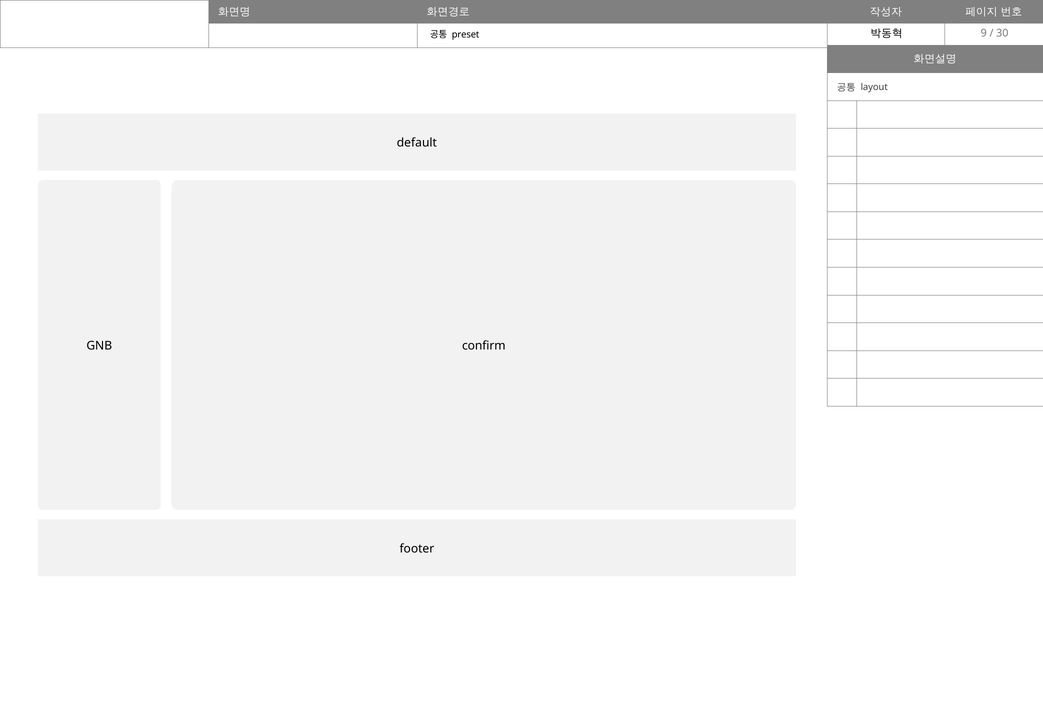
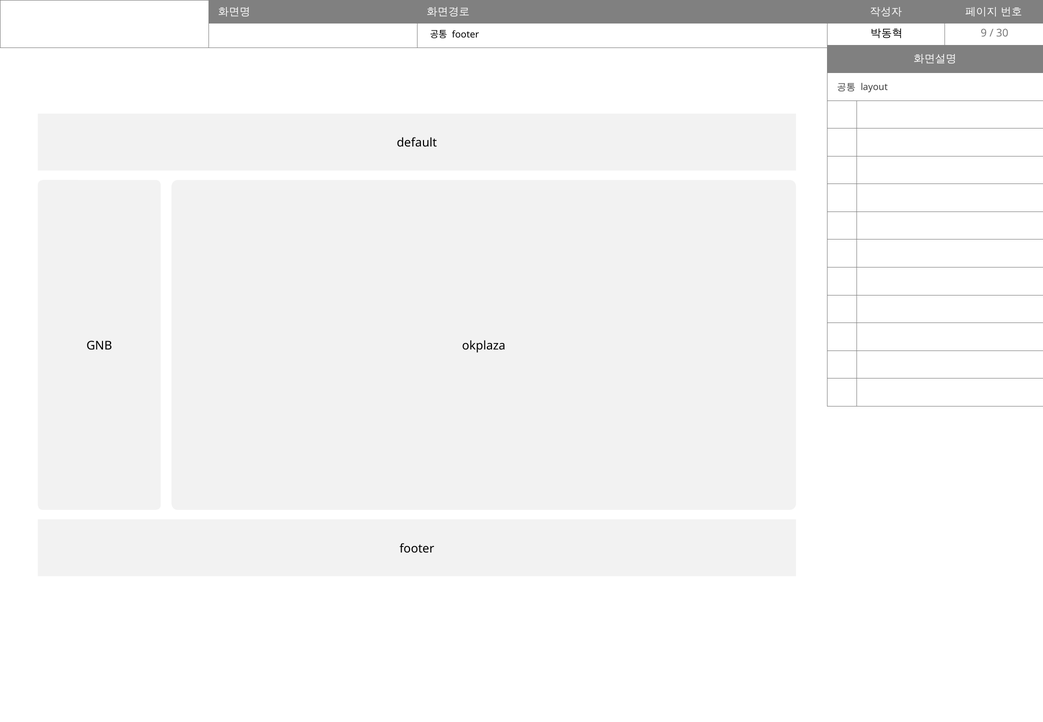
preset at (466, 34): preset -> footer
confirm: confirm -> okplaza
